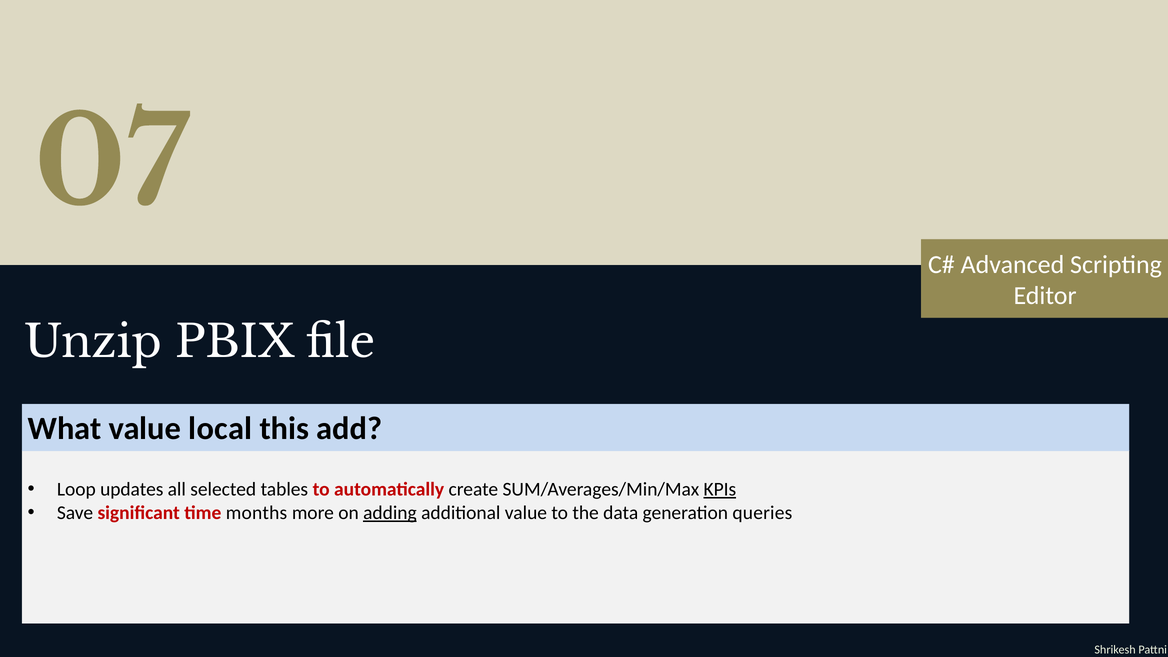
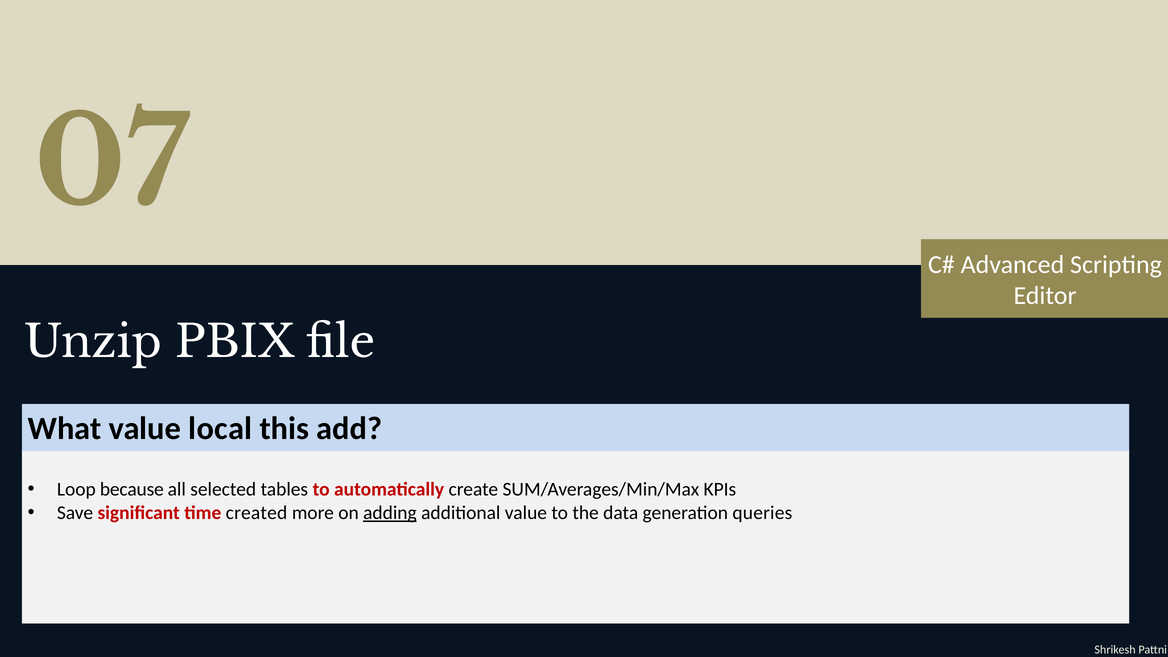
updates: updates -> because
KPIs underline: present -> none
months: months -> created
